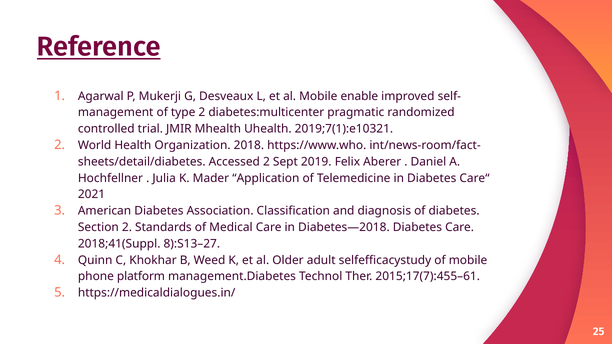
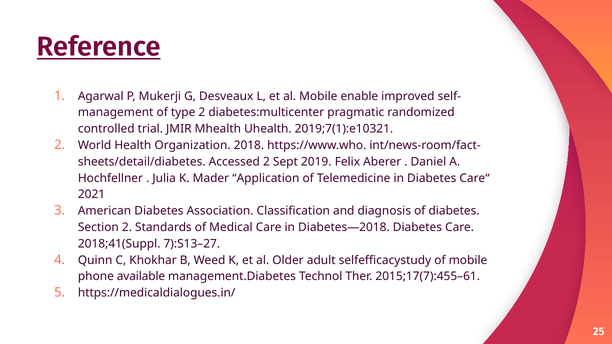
8):S13–27: 8):S13–27 -> 7):S13–27
platform: platform -> available
